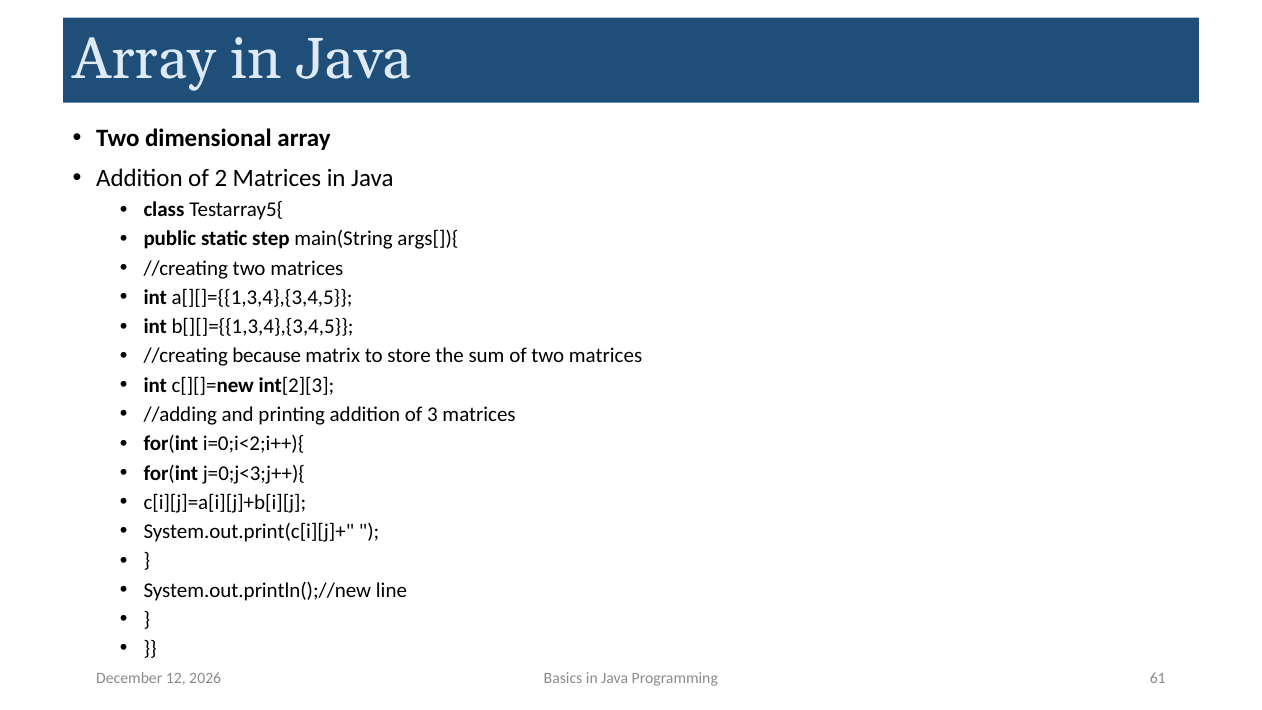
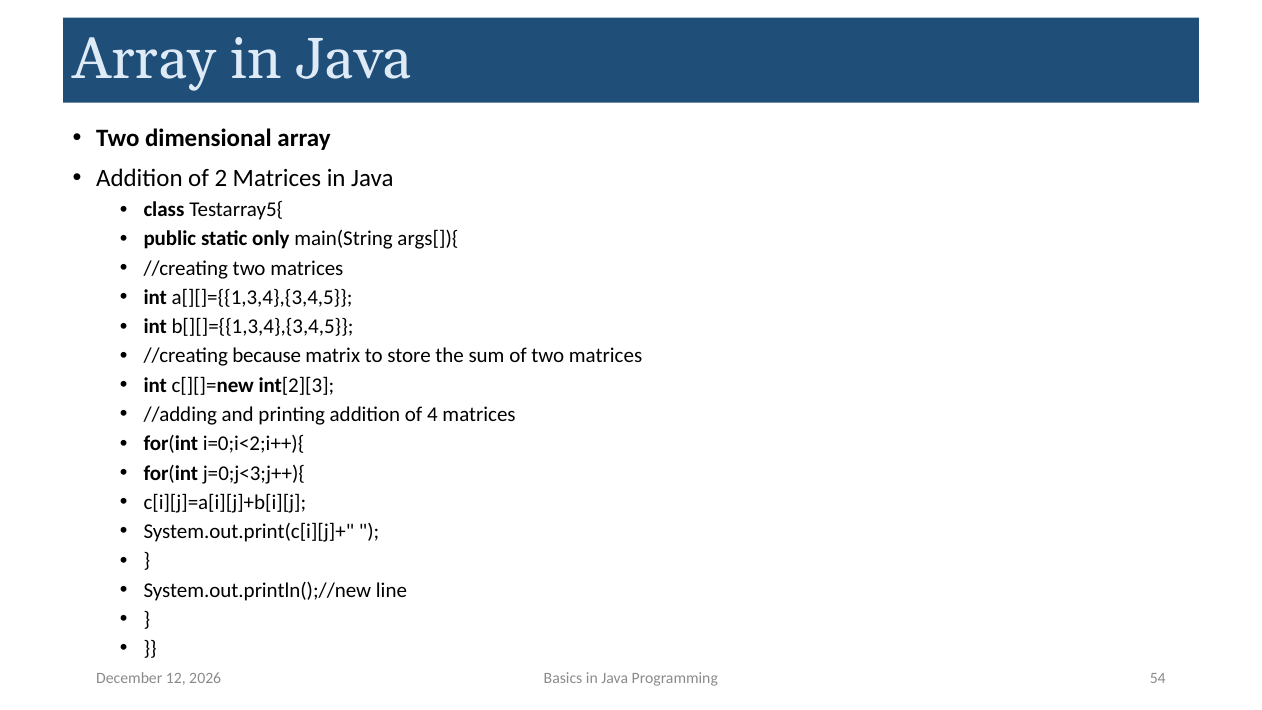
step: step -> only
3: 3 -> 4
61: 61 -> 54
